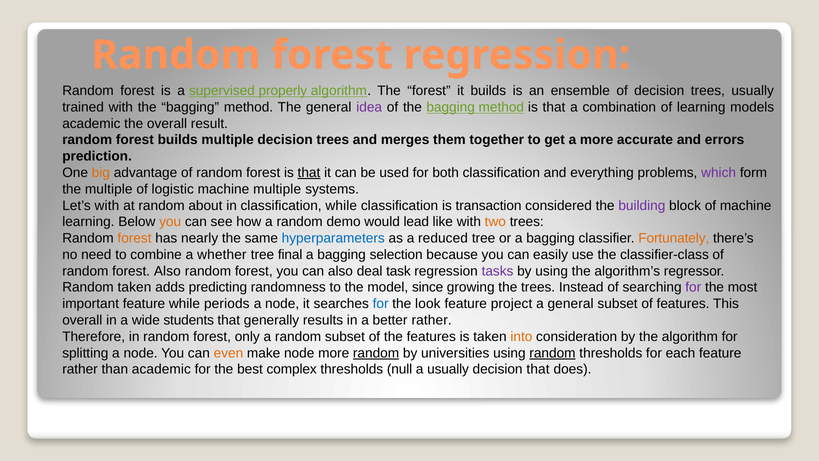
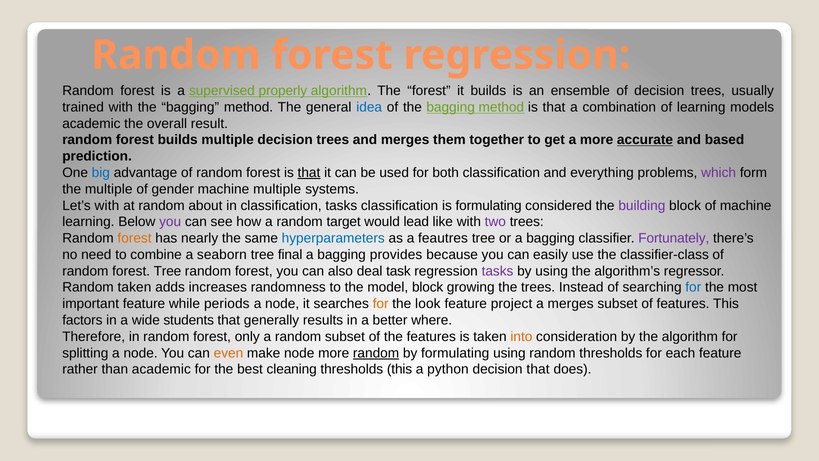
idea colour: purple -> blue
accurate underline: none -> present
errors: errors -> based
big colour: orange -> blue
logistic: logistic -> gender
classification while: while -> tasks
is transaction: transaction -> formulating
you at (170, 222) colour: orange -> purple
demo: demo -> target
two colour: orange -> purple
reduced: reduced -> feautres
Fortunately colour: orange -> purple
whether: whether -> seaborn
selection: selection -> provides
forest Also: Also -> Tree
predicting: predicting -> increases
model since: since -> block
for at (693, 287) colour: purple -> blue
for at (381, 304) colour: blue -> orange
a general: general -> merges
overall at (82, 320): overall -> factors
better rather: rather -> where
by universities: universities -> formulating
random at (552, 353) underline: present -> none
complex: complex -> cleaning
thresholds null: null -> this
a usually: usually -> python
